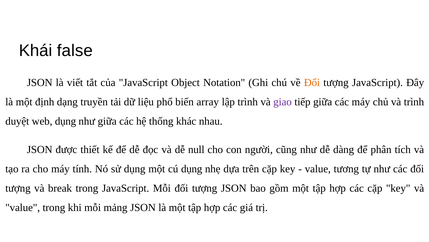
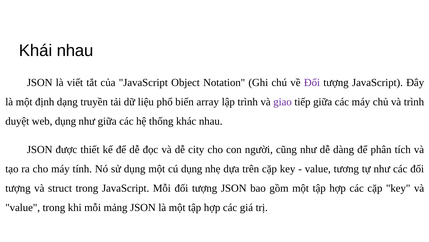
Khái false: false -> nhau
Đối at (312, 82) colour: orange -> purple
null: null -> city
break: break -> struct
